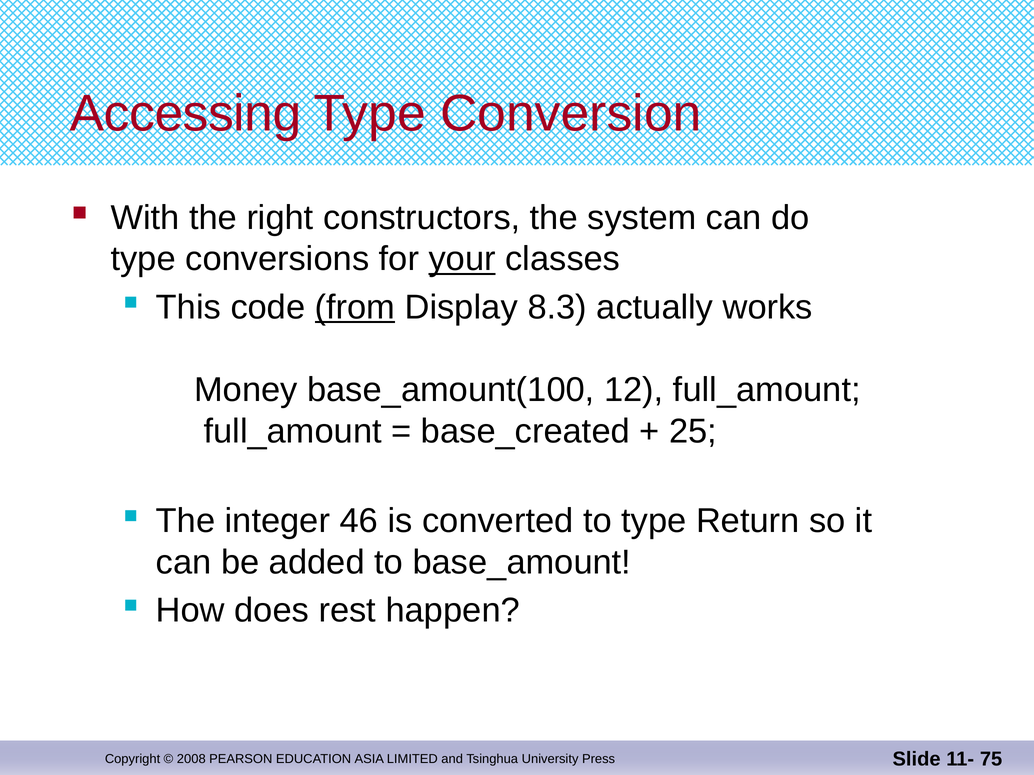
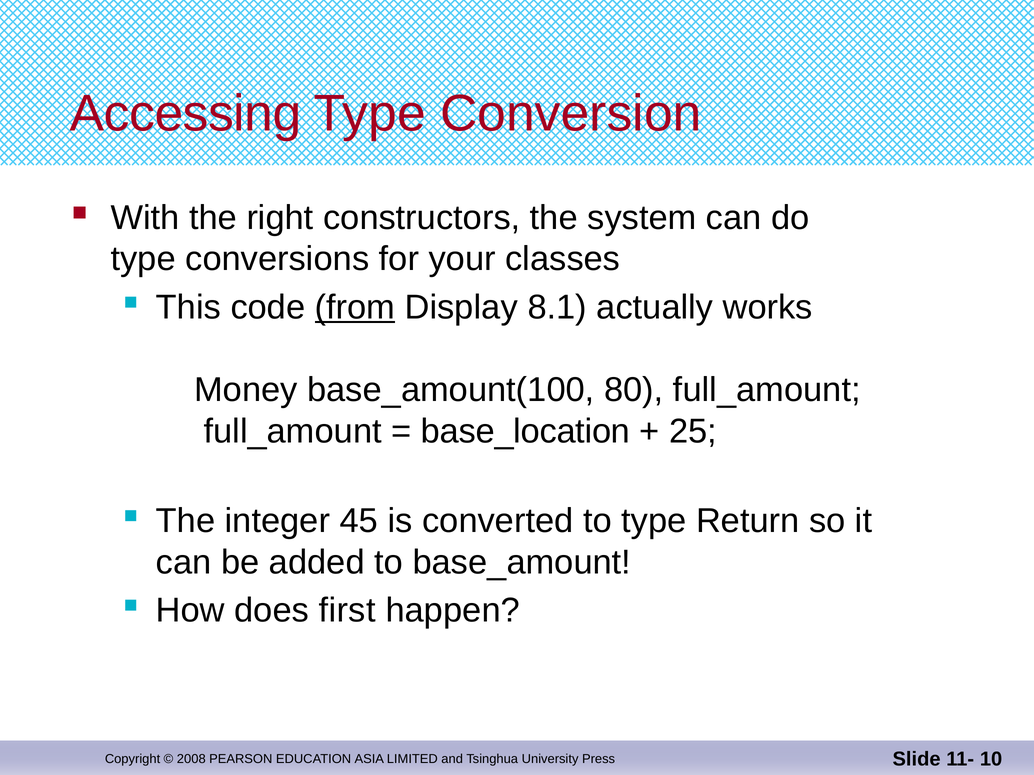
your underline: present -> none
8.3: 8.3 -> 8.1
12: 12 -> 80
base_created: base_created -> base_location
46: 46 -> 45
rest: rest -> first
75: 75 -> 10
